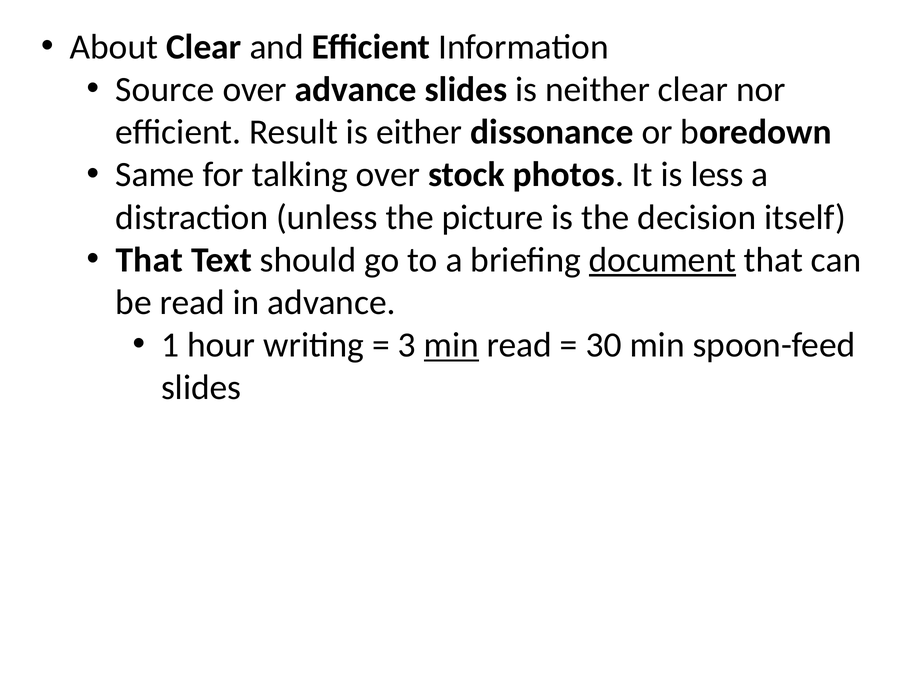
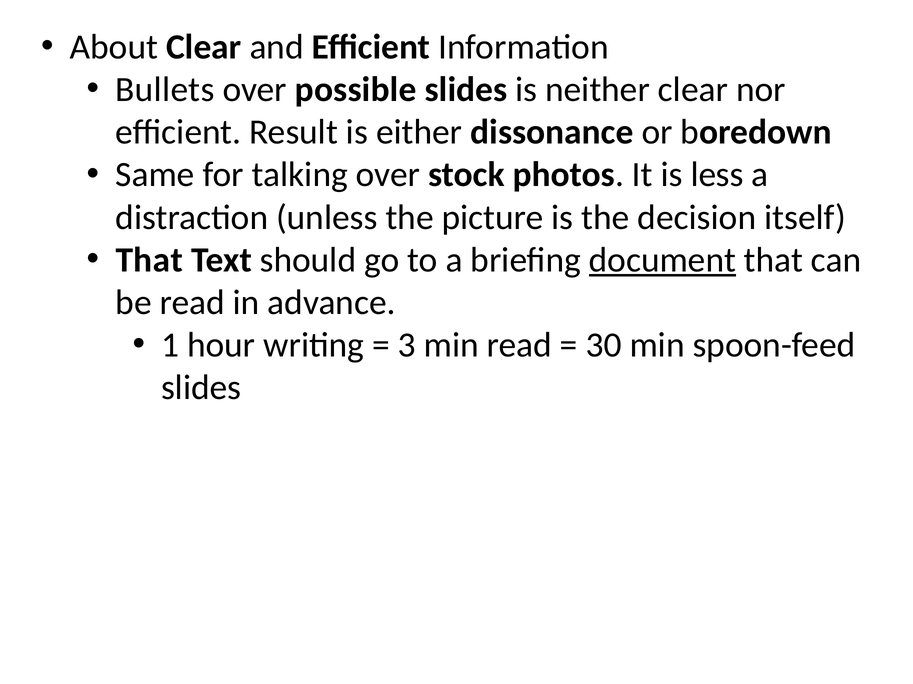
Source: Source -> Bullets
over advance: advance -> possible
min at (451, 346) underline: present -> none
